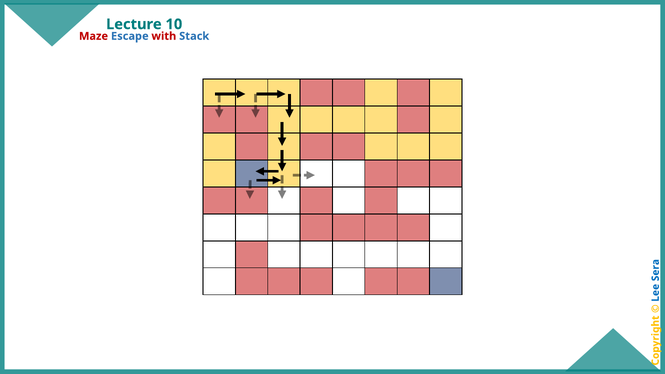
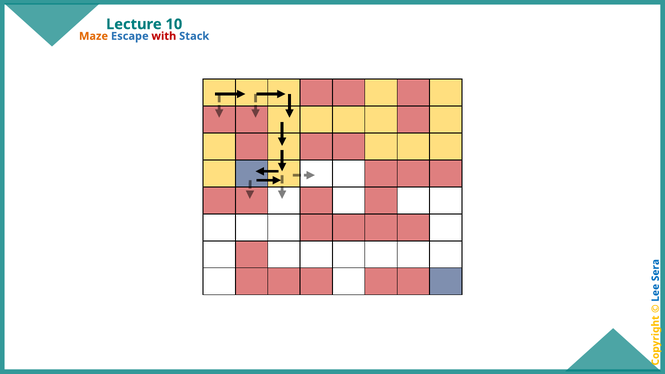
Maze colour: red -> orange
